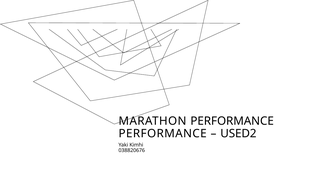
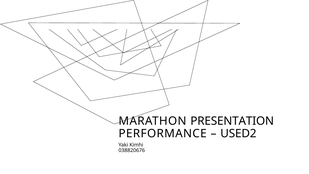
MARATHON PERFORMANCE: PERFORMANCE -> PRESENTATION
